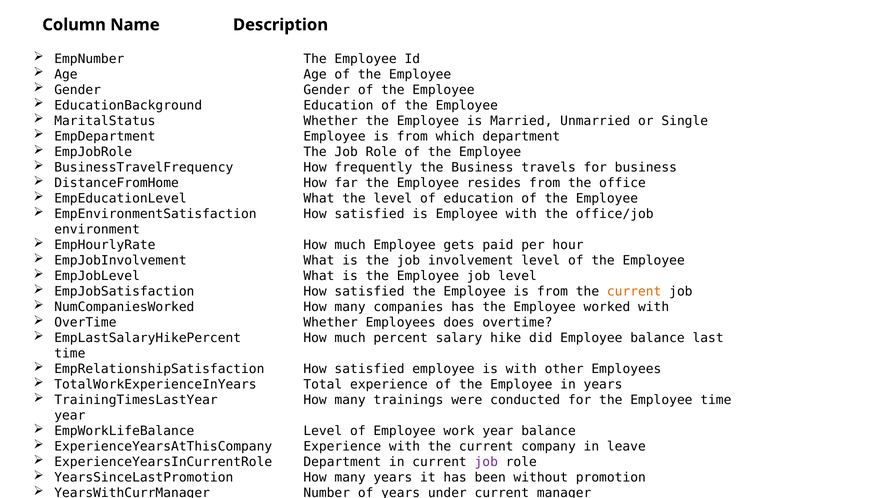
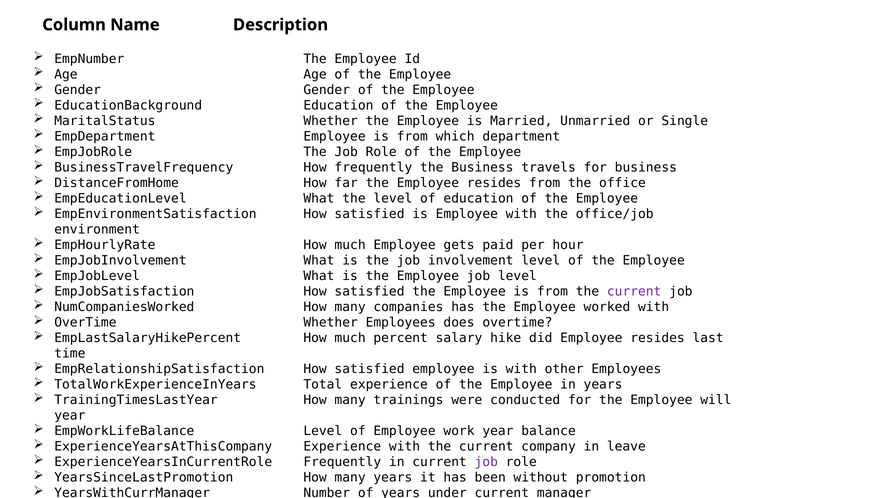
current at (634, 291) colour: orange -> purple
did Employee balance: balance -> resides
Employee time: time -> will
ExperienceYearsInCurrentRole Department: Department -> Frequently
